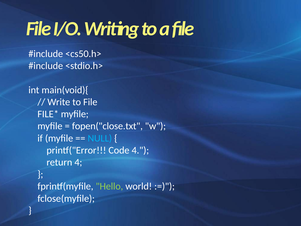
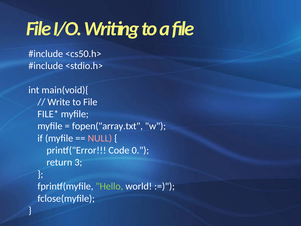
fopen("close.txt: fopen("close.txt -> fopen("array.txt
NULL colour: light blue -> pink
Code 4: 4 -> 0
return 4: 4 -> 3
